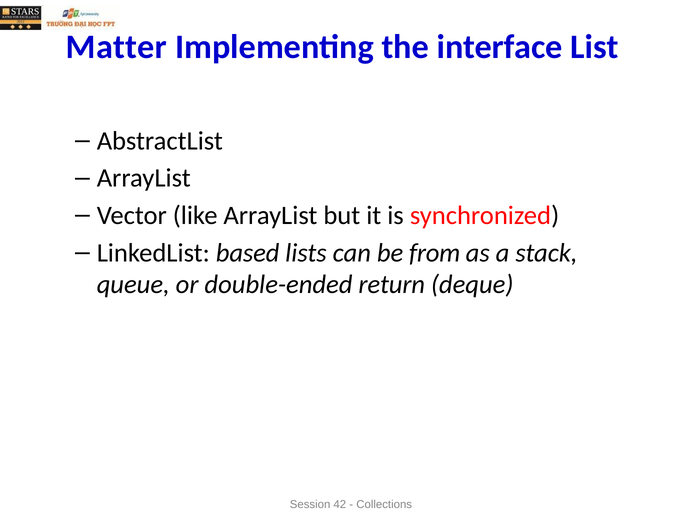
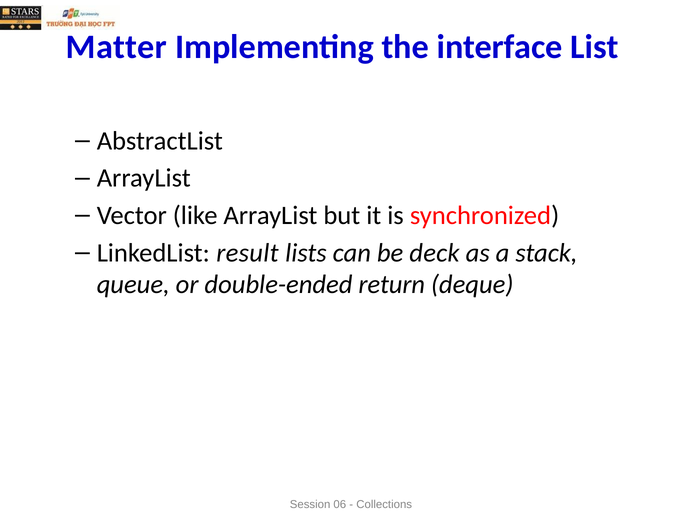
based: based -> result
from: from -> deck
42: 42 -> 06
